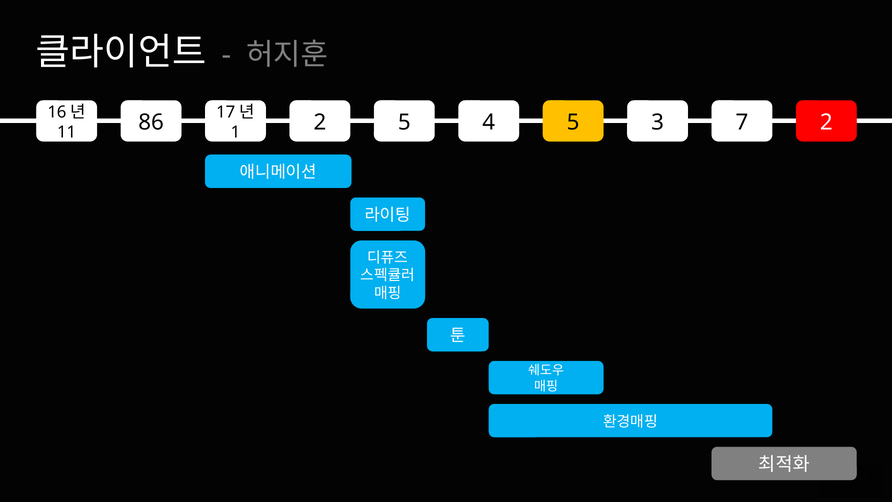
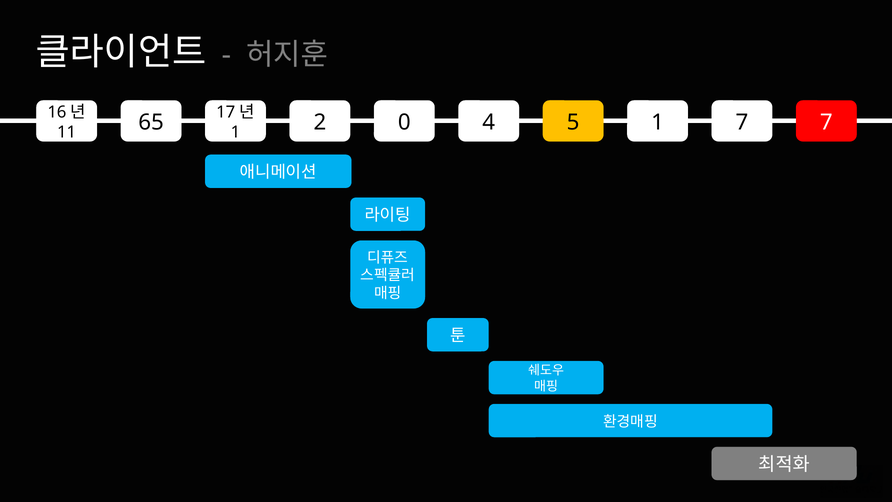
2 5: 5 -> 0
4 3: 3 -> 1
5 2: 2 -> 7
86: 86 -> 65
